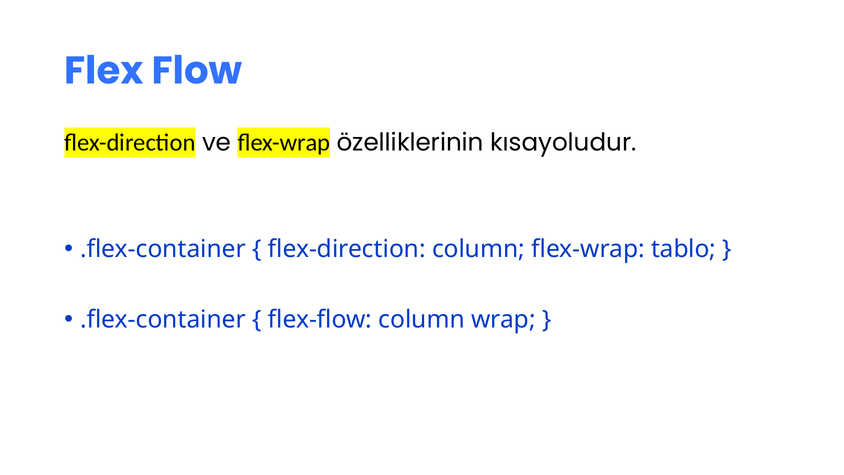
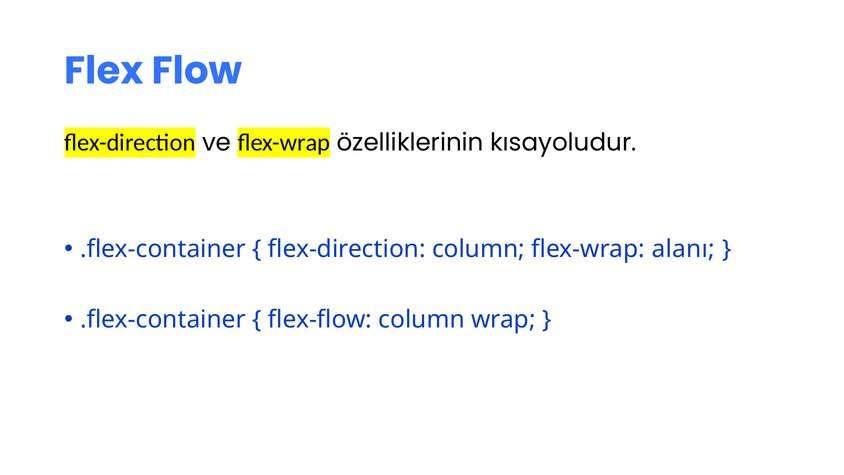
tablo: tablo -> alanı
